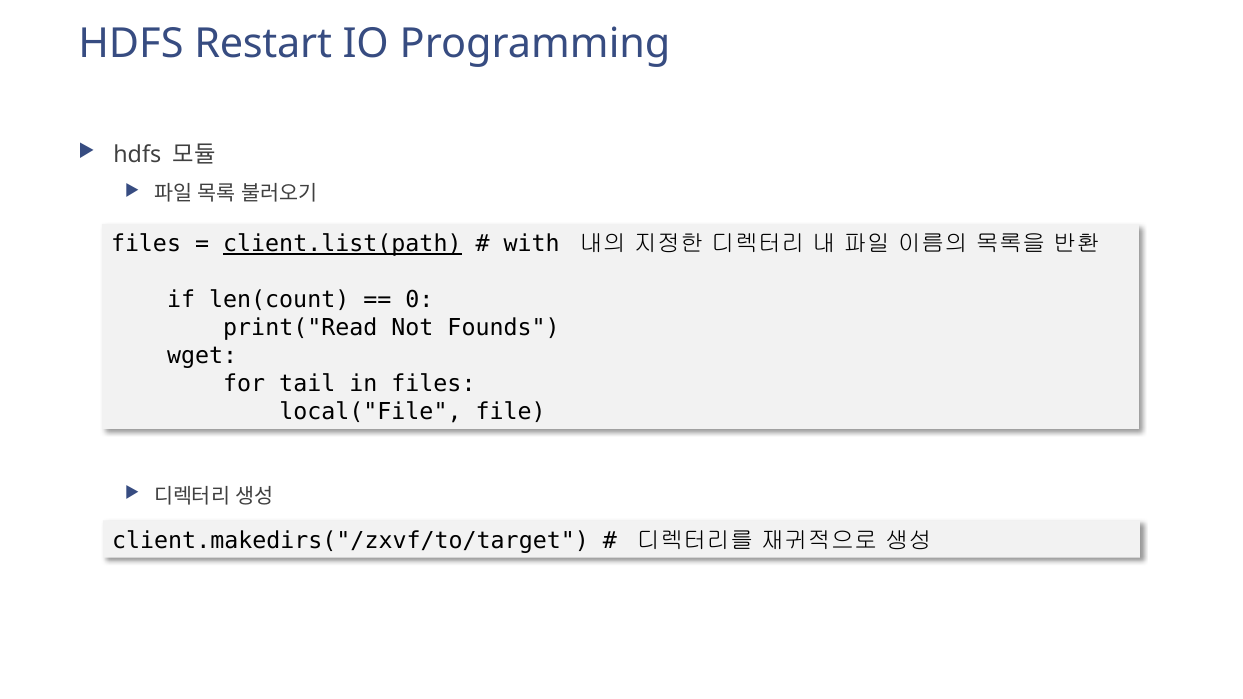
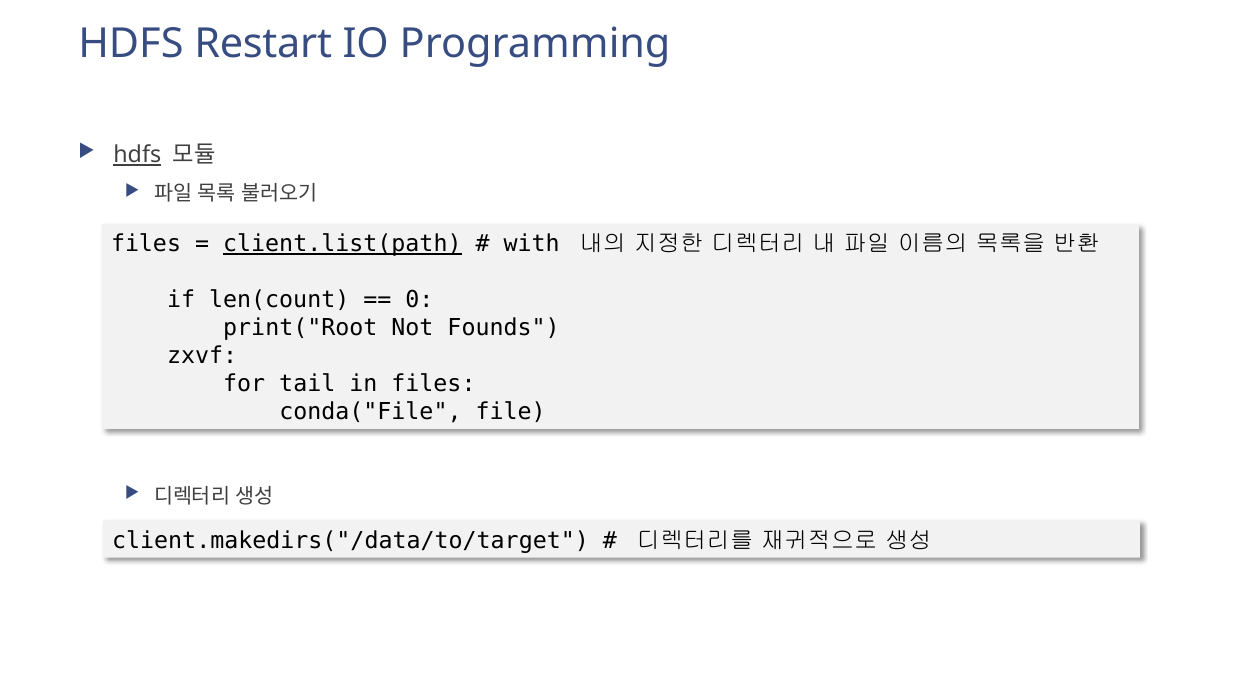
hdfs at (137, 155) underline: none -> present
print("Read: print("Read -> print("Root
wget: wget -> zxvf
local("File: local("File -> conda("File
client.makedirs("/zxvf/to/target: client.makedirs("/zxvf/to/target -> client.makedirs("/data/to/target
